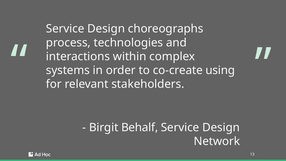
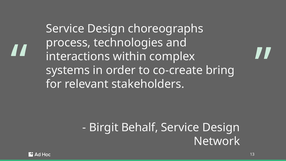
using: using -> bring
